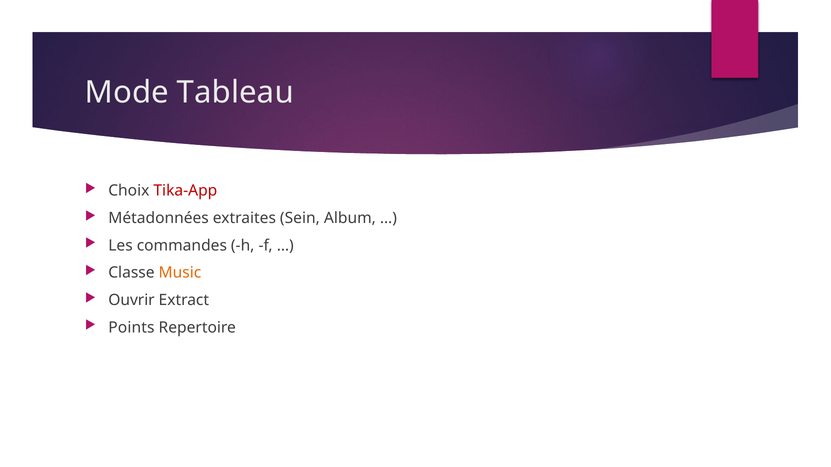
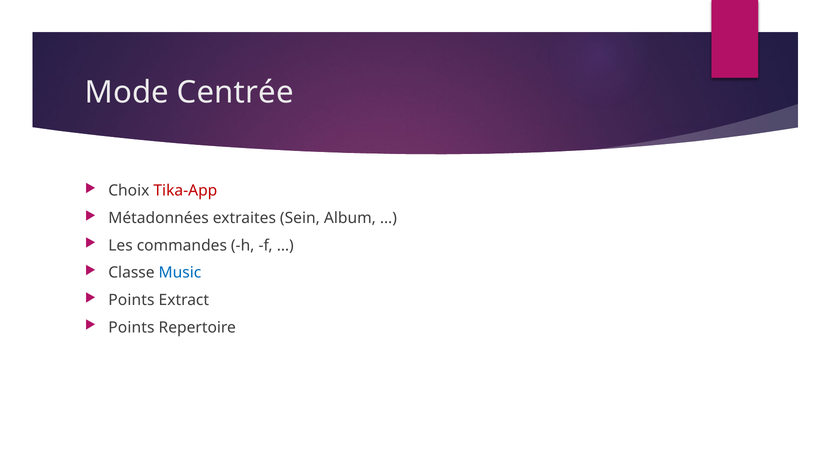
Tableau: Tableau -> Centrée
Music colour: orange -> blue
Ouvrir at (131, 300): Ouvrir -> Points
